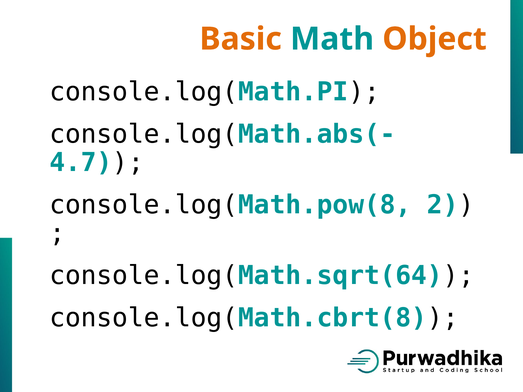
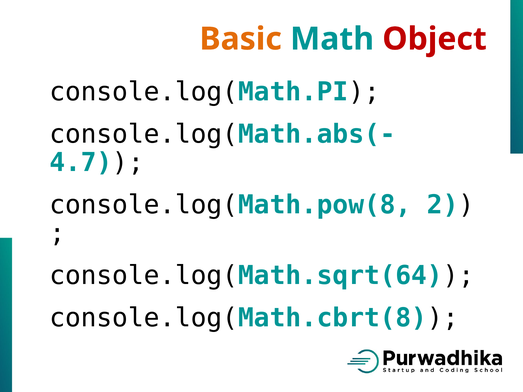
Object colour: orange -> red
